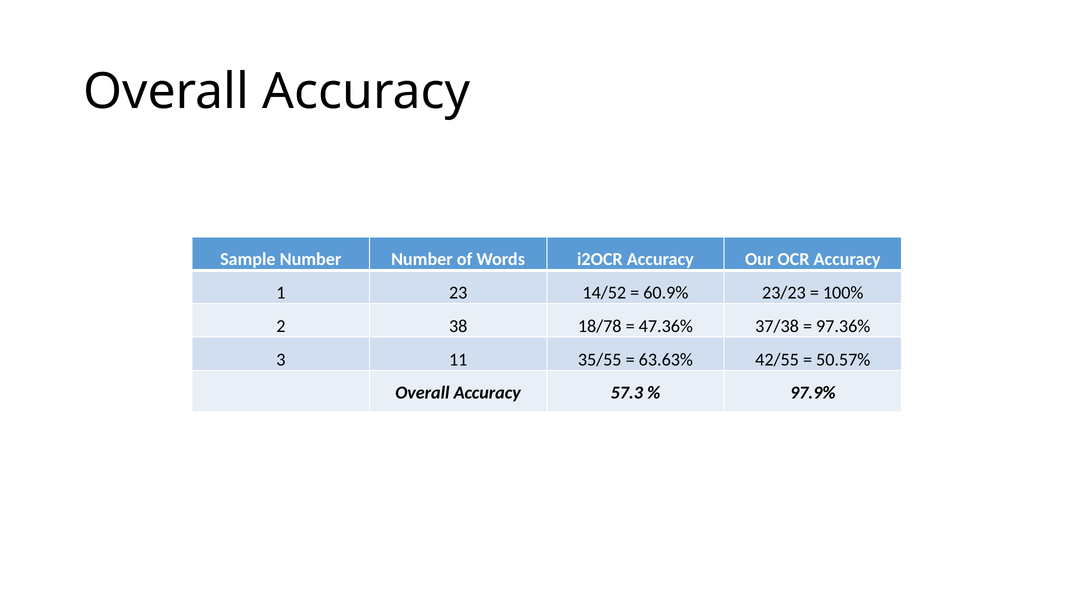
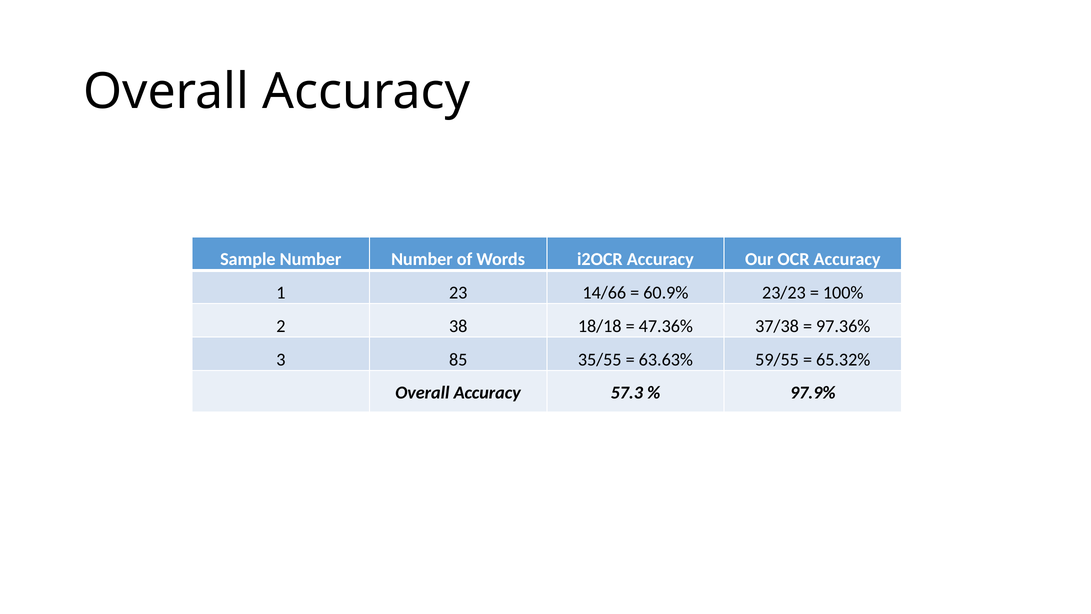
14/52: 14/52 -> 14/66
18/78: 18/78 -> 18/18
11: 11 -> 85
42/55: 42/55 -> 59/55
50.57%: 50.57% -> 65.32%
